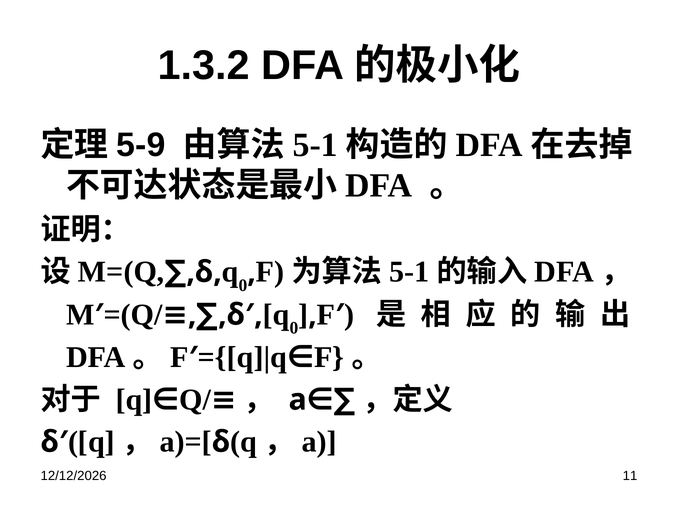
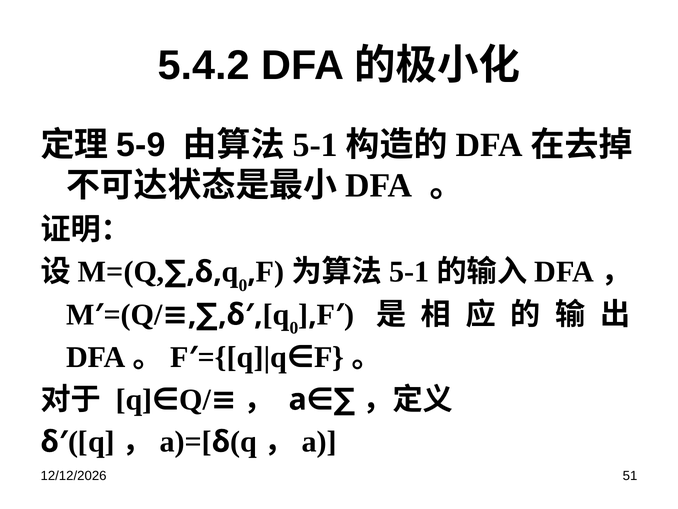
1.3.2: 1.3.2 -> 5.4.2
11: 11 -> 51
